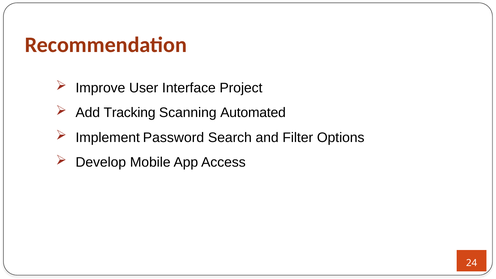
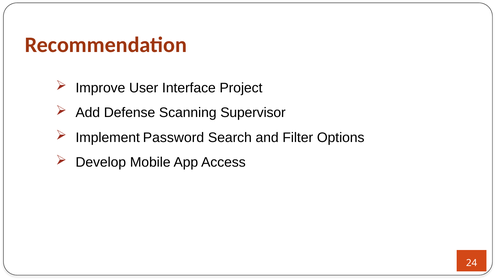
Tracking: Tracking -> Defense
Automated: Automated -> Supervisor
